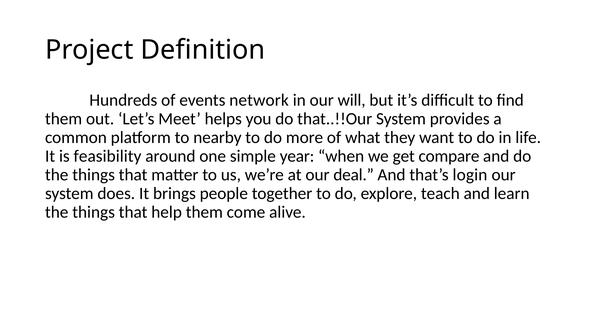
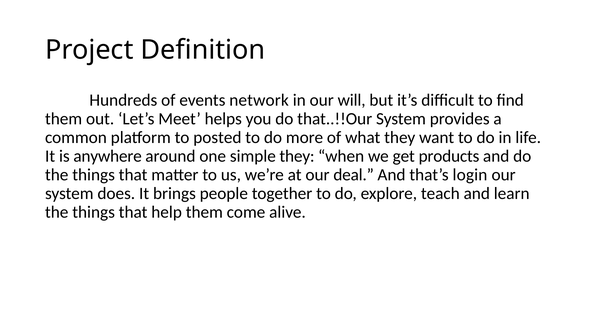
nearby: nearby -> posted
feasibility: feasibility -> anywhere
simple year: year -> they
compare: compare -> products
